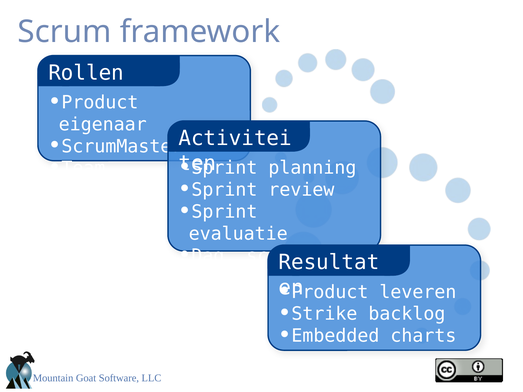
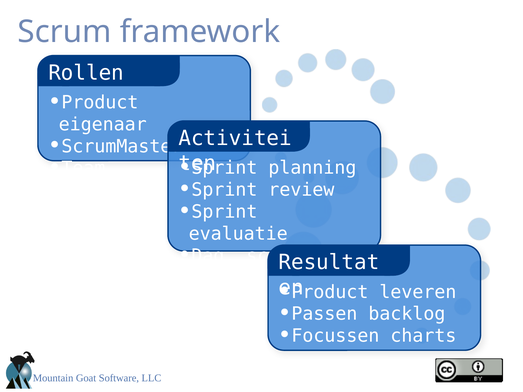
Strike: Strike -> Passen
Embedded: Embedded -> Focussen
